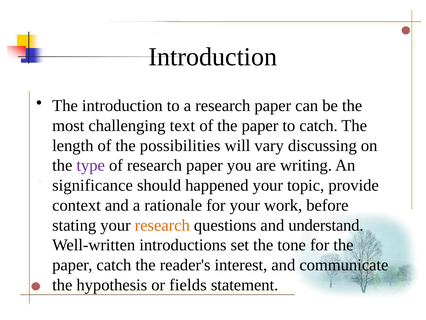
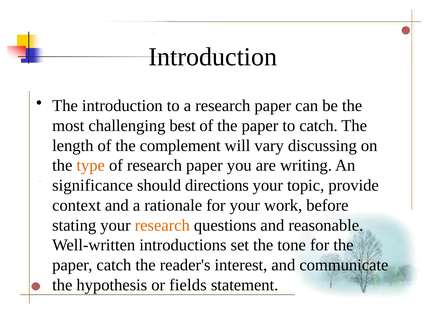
text: text -> best
possibilities: possibilities -> complement
type colour: purple -> orange
happened: happened -> directions
understand: understand -> reasonable
